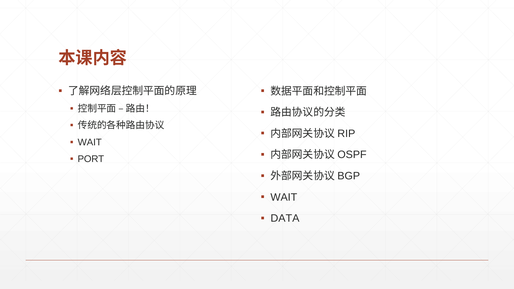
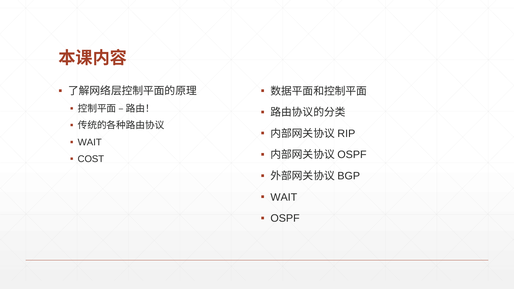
PORT: PORT -> COST
DATA: DATA -> OSPF
